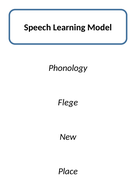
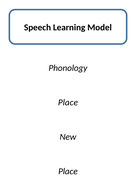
Flege at (68, 103): Flege -> Place
